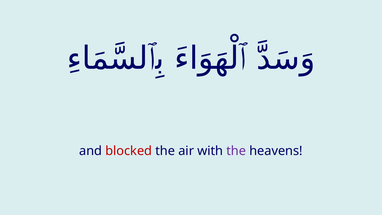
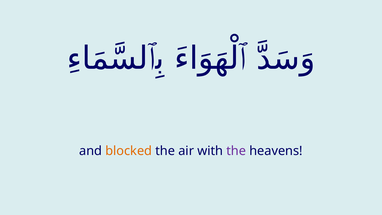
blocked colour: red -> orange
